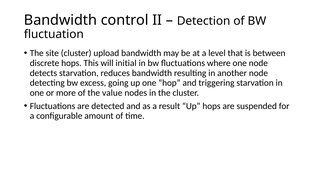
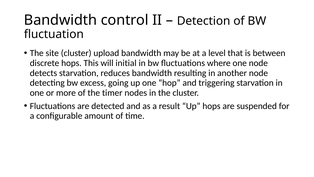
value: value -> timer
